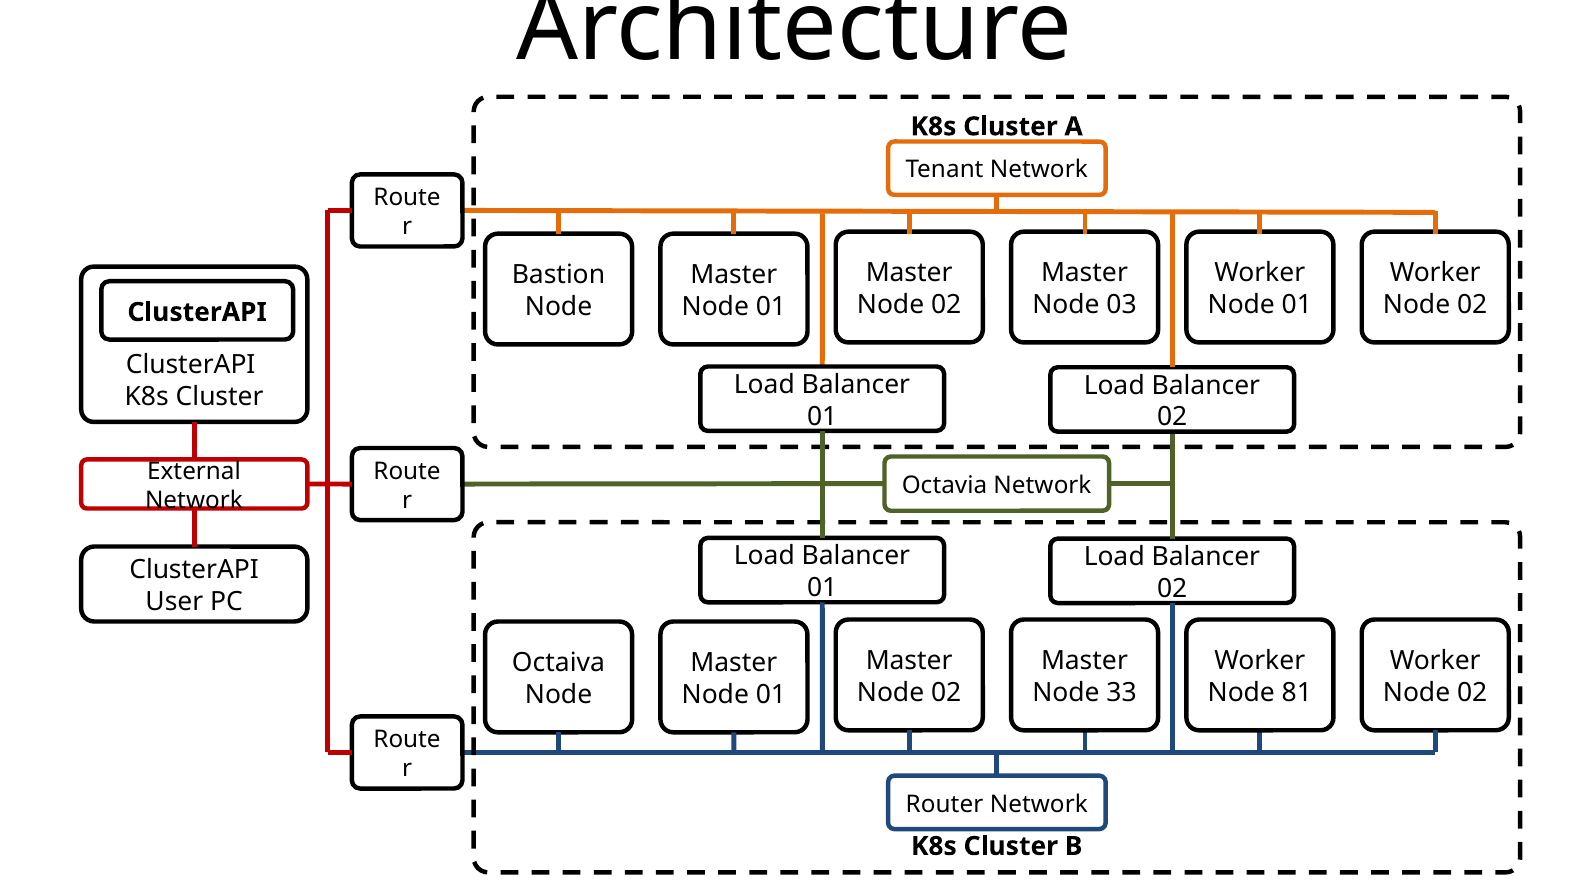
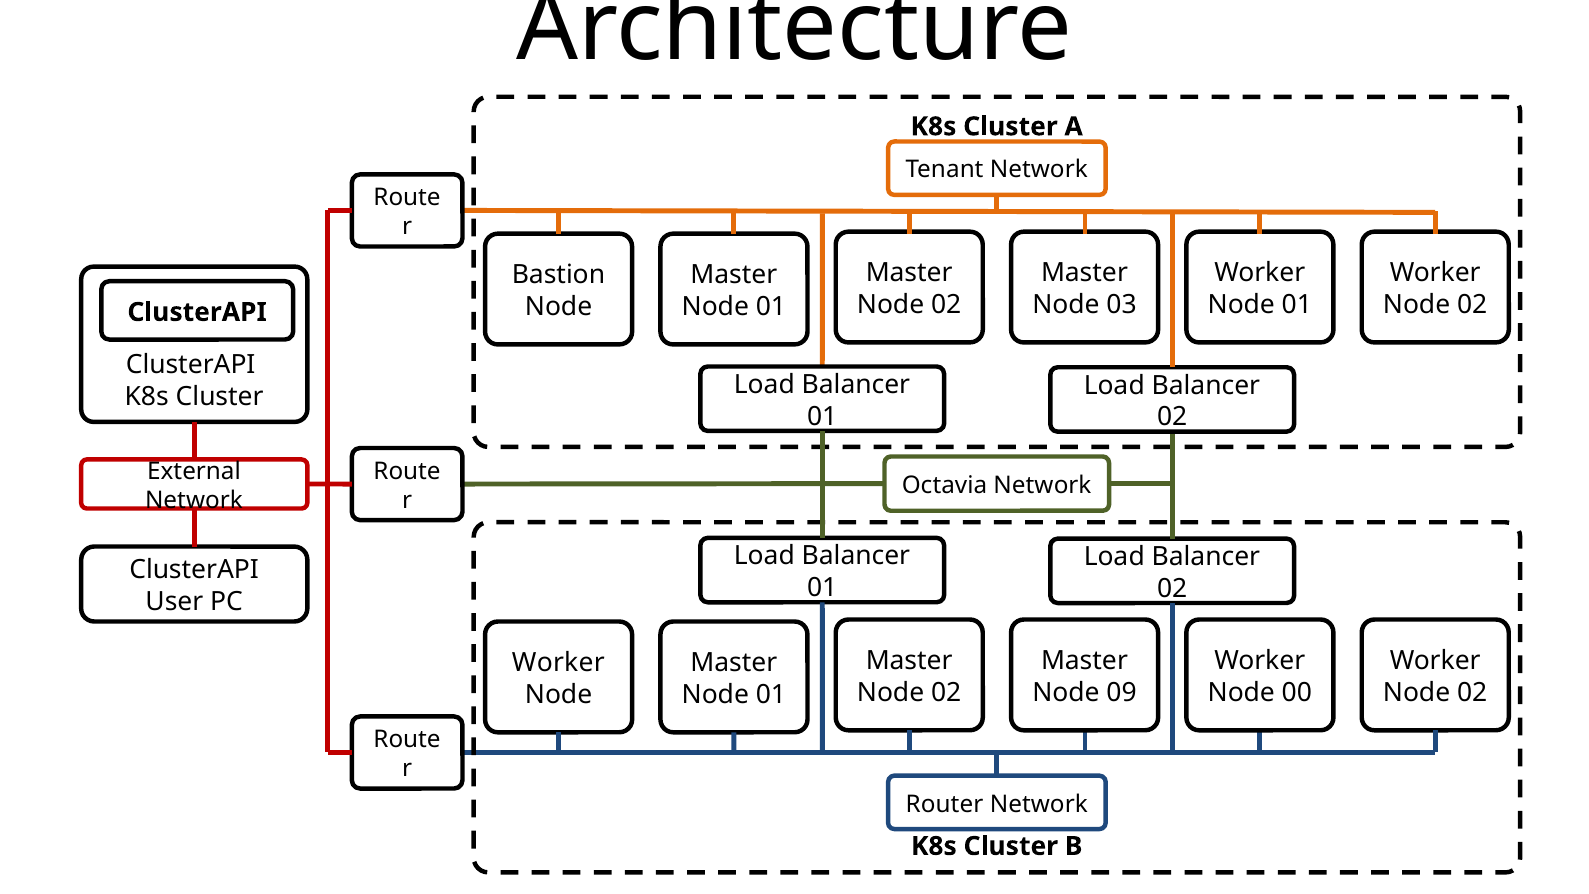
Octaiva at (558, 663): Octaiva -> Worker
33: 33 -> 09
81: 81 -> 00
